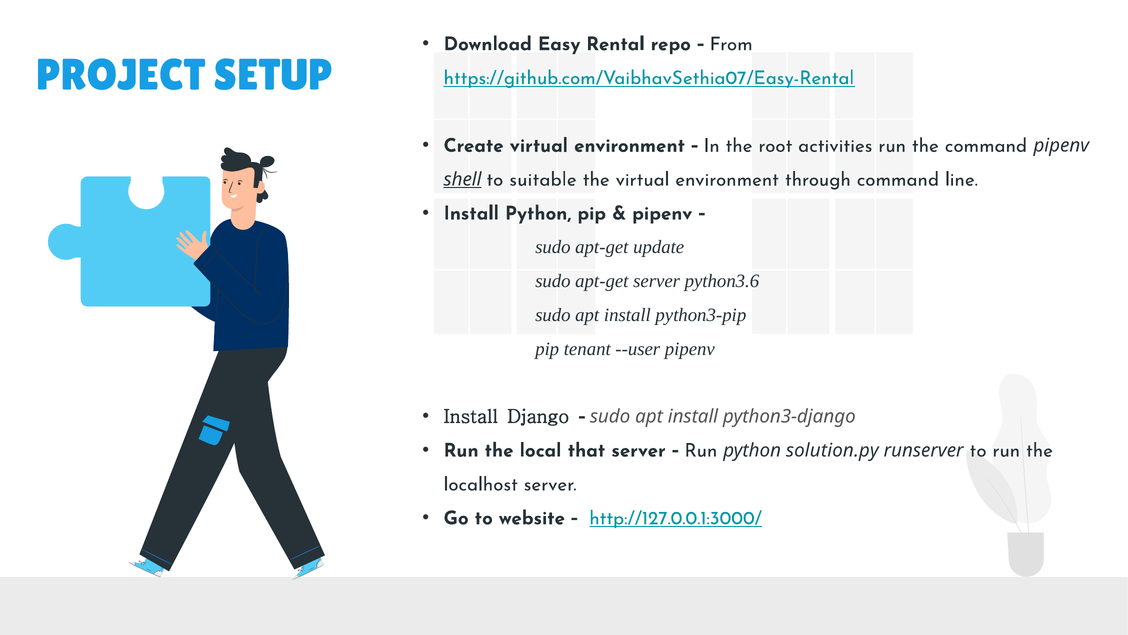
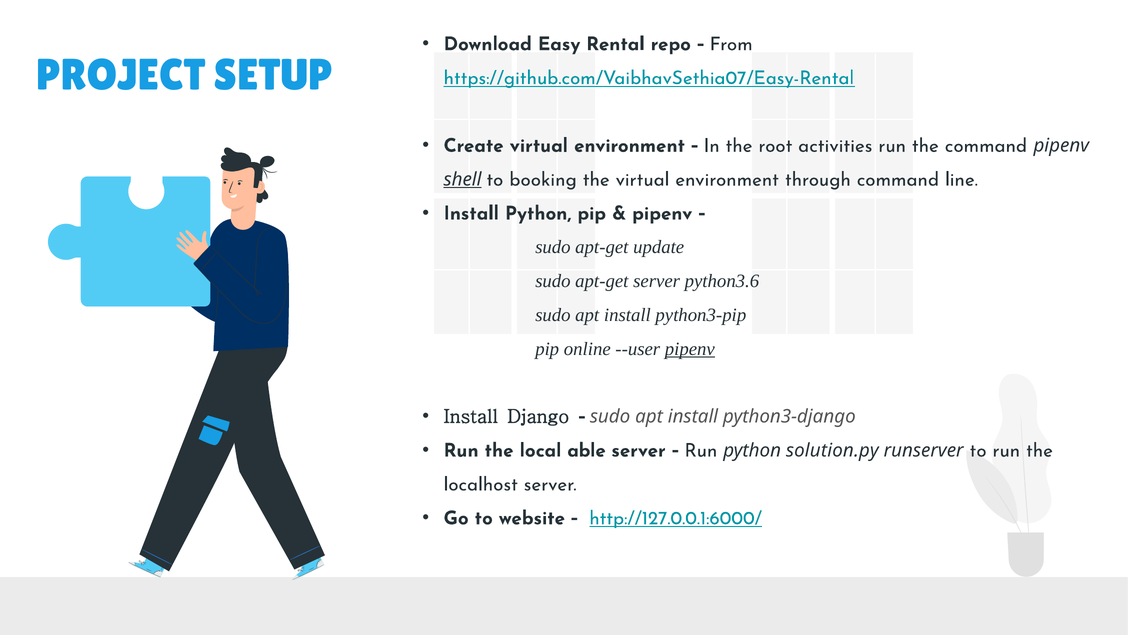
suitable: suitable -> booking
tenant: tenant -> online
pipenv at (690, 349) underline: none -> present
that: that -> able
http://127.0.0.1:3000/: http://127.0.0.1:3000/ -> http://127.0.0.1:6000/
